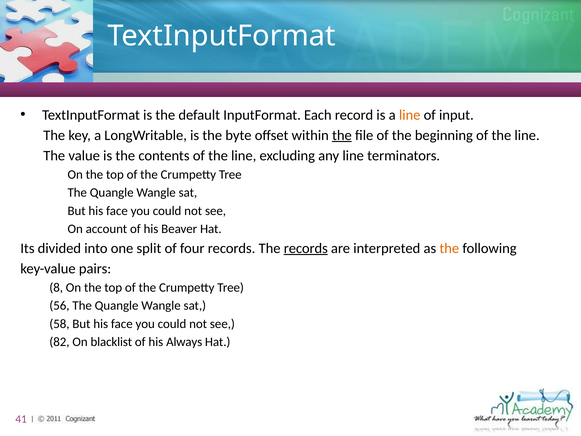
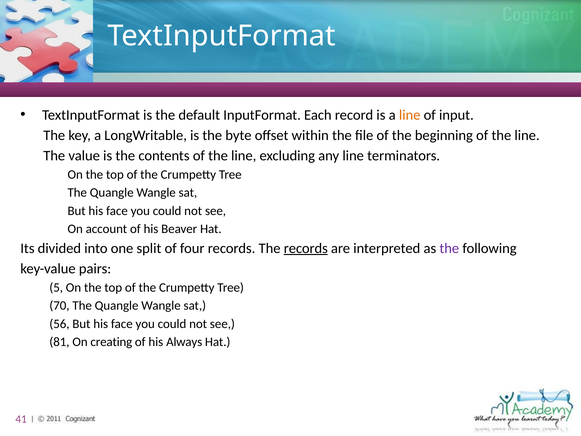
the at (342, 135) underline: present -> none
the at (449, 248) colour: orange -> purple
8: 8 -> 5
56: 56 -> 70
58: 58 -> 56
82: 82 -> 81
blacklist: blacklist -> creating
